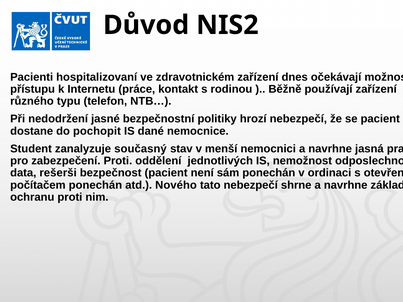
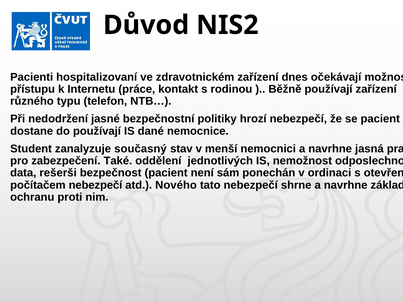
do pochopit: pochopit -> používají
zabezpečení Proti: Proti -> Také
počítačem ponechán: ponechán -> nebezpečí
